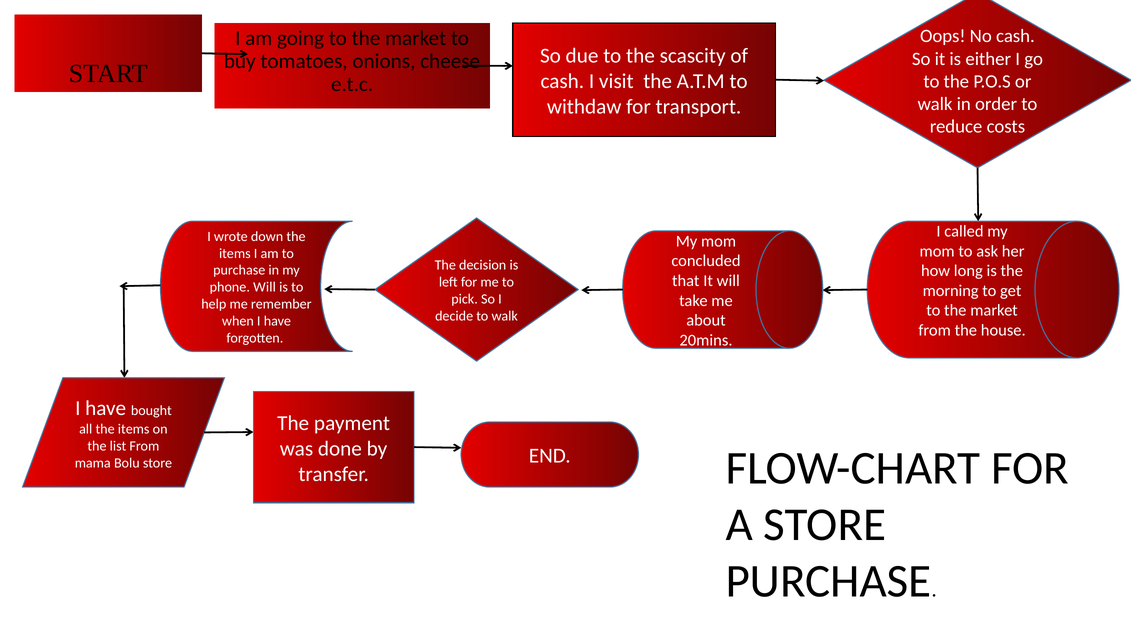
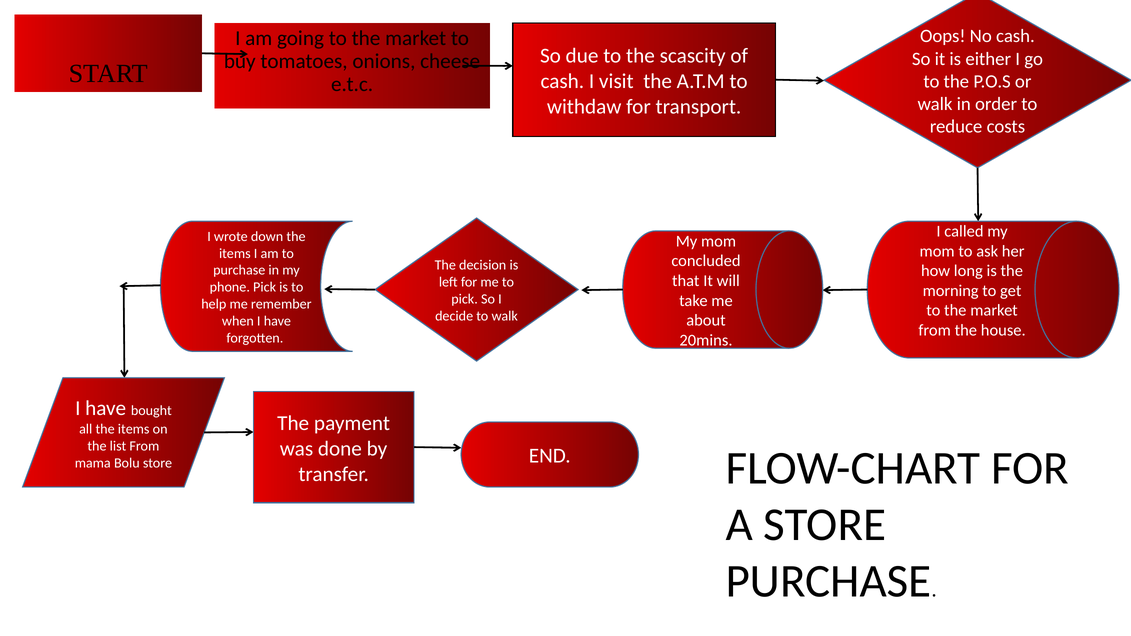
phone Will: Will -> Pick
